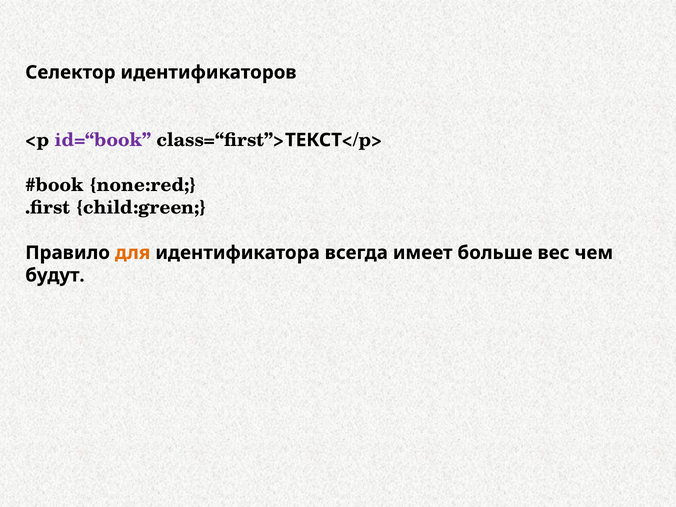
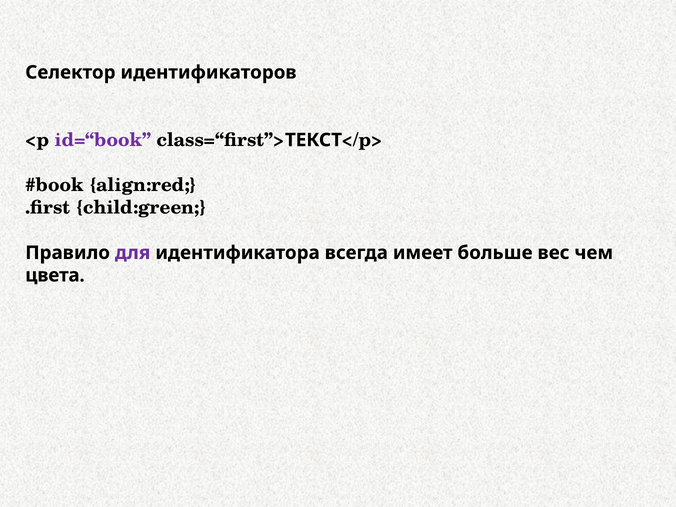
none:red: none:red -> align:red
для colour: orange -> purple
будут: будут -> цвета
